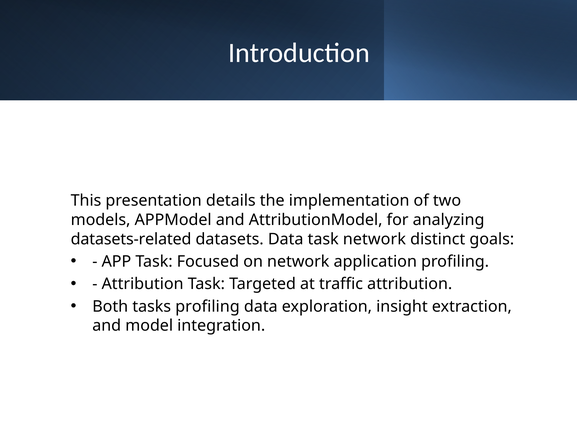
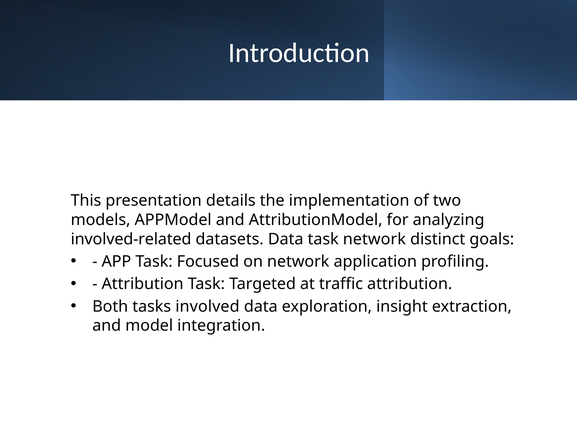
datasets-related: datasets-related -> involved-related
tasks profiling: profiling -> involved
